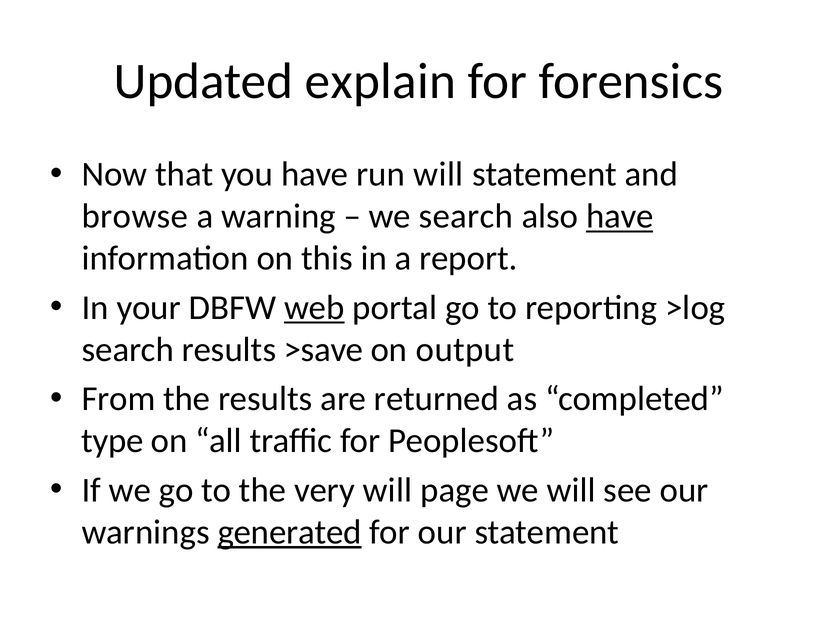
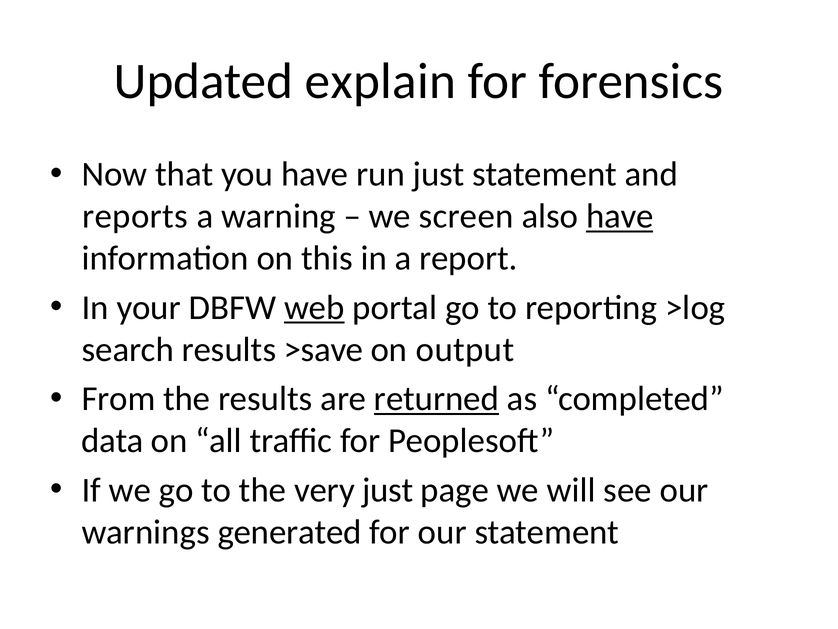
run will: will -> just
browse: browse -> reports
we search: search -> screen
returned underline: none -> present
type: type -> data
very will: will -> just
generated underline: present -> none
